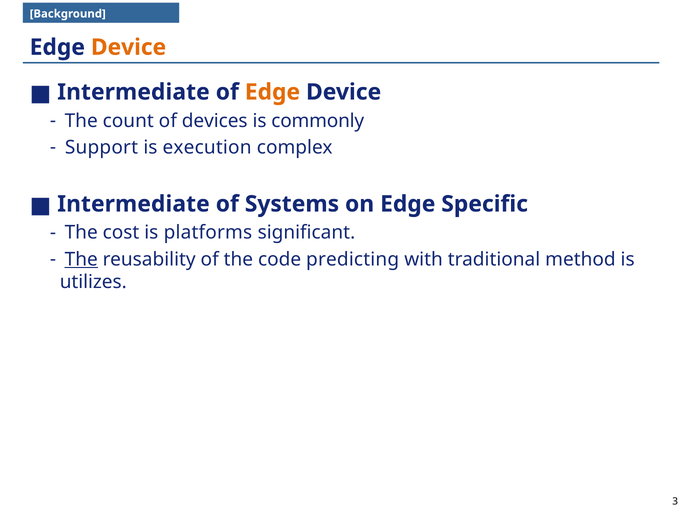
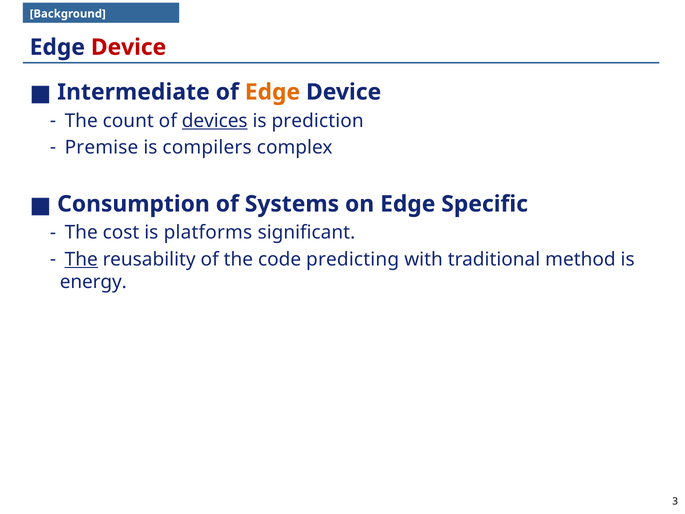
Device at (129, 47) colour: orange -> red
devices underline: none -> present
commonly: commonly -> prediction
Support: Support -> Premise
execution: execution -> compilers
Intermediate at (133, 204): Intermediate -> Consumption
utilizes: utilizes -> energy
